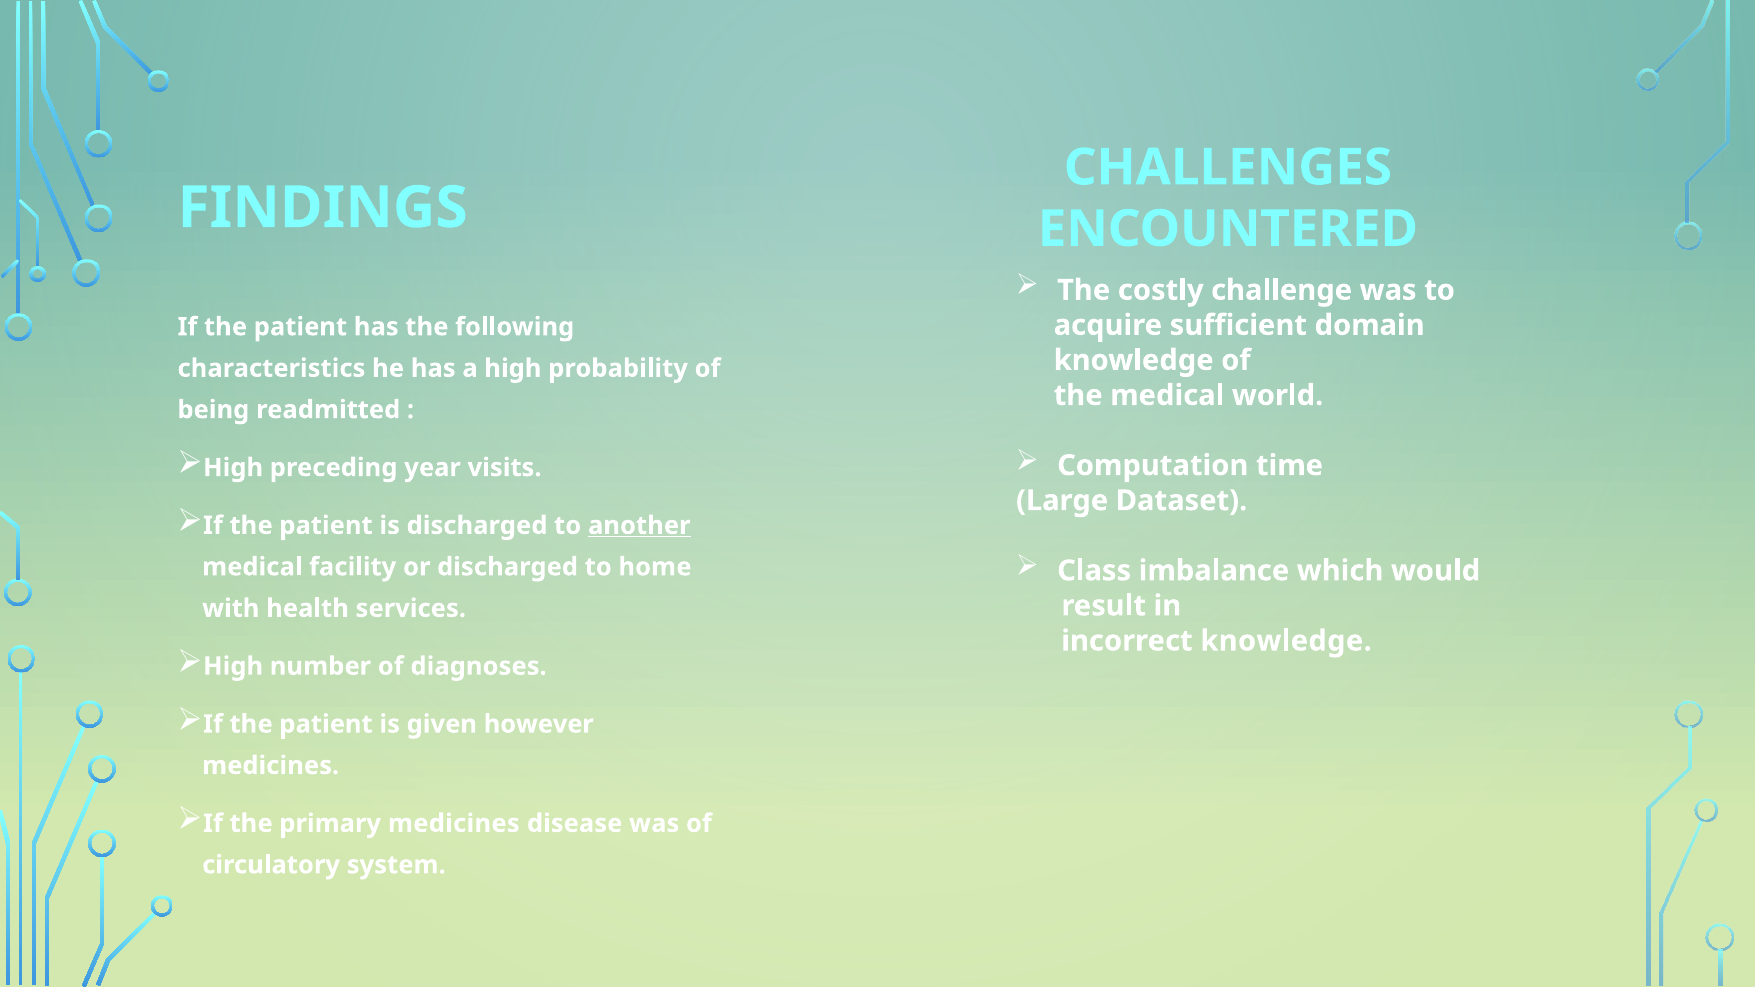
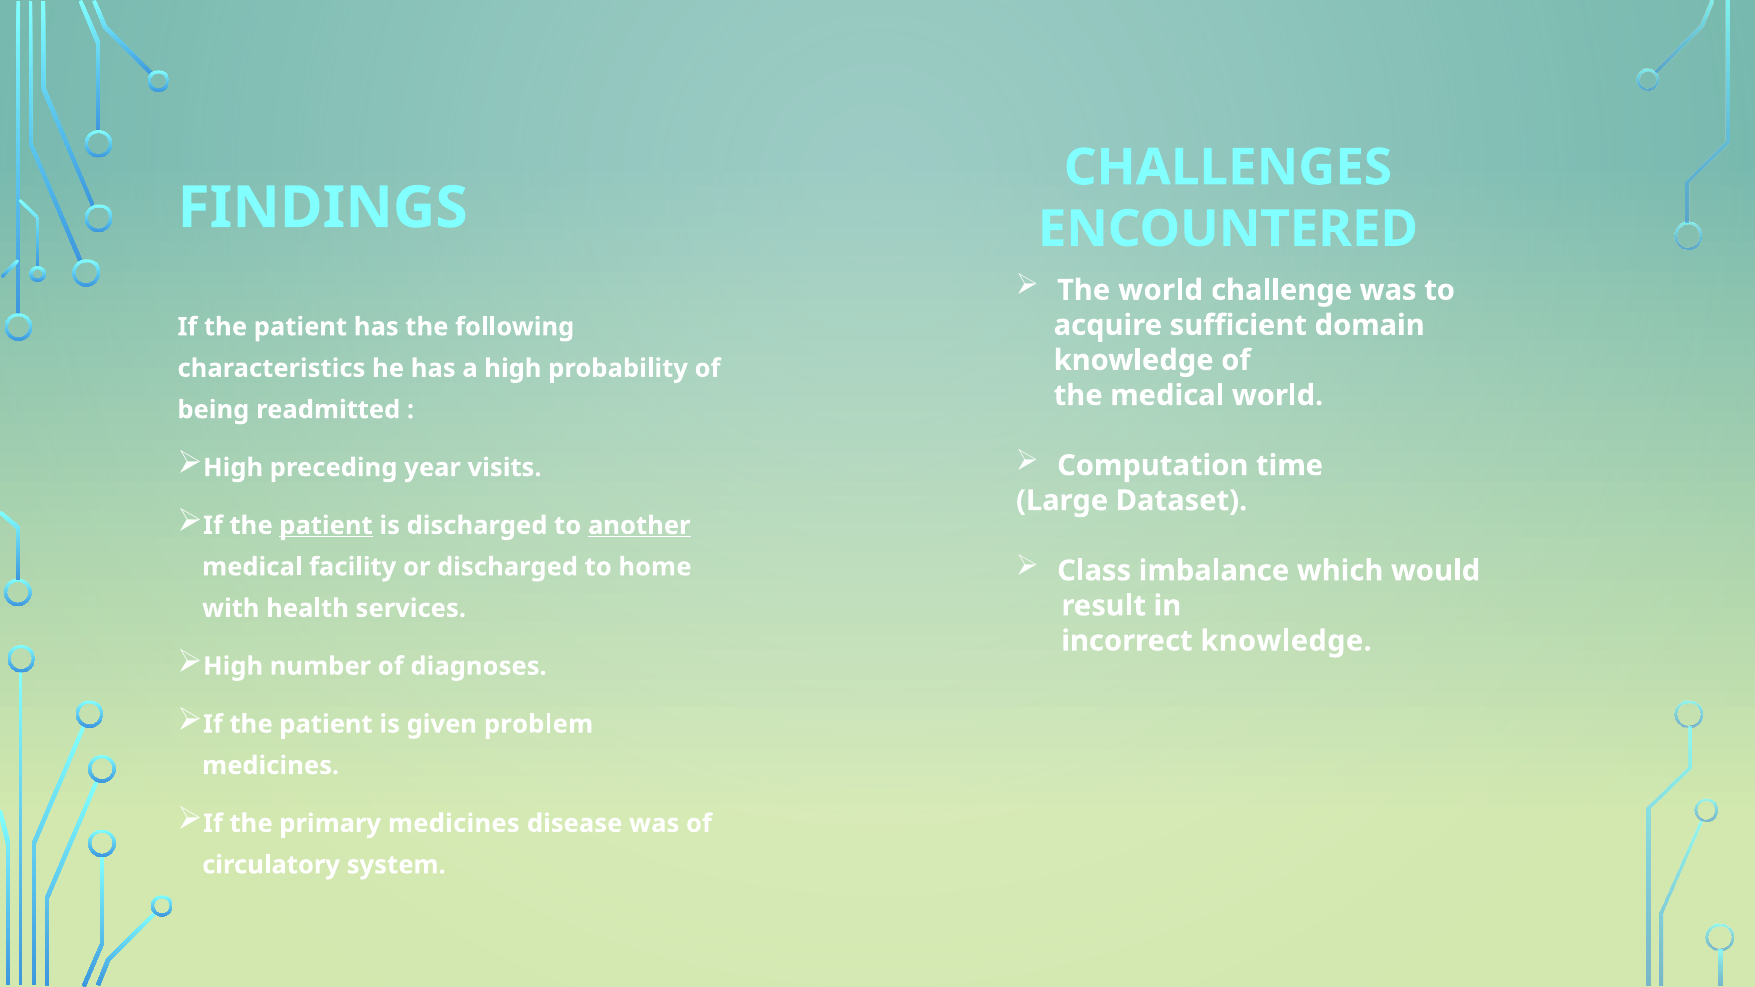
The costly: costly -> world
patient at (326, 526) underline: none -> present
however: however -> problem
